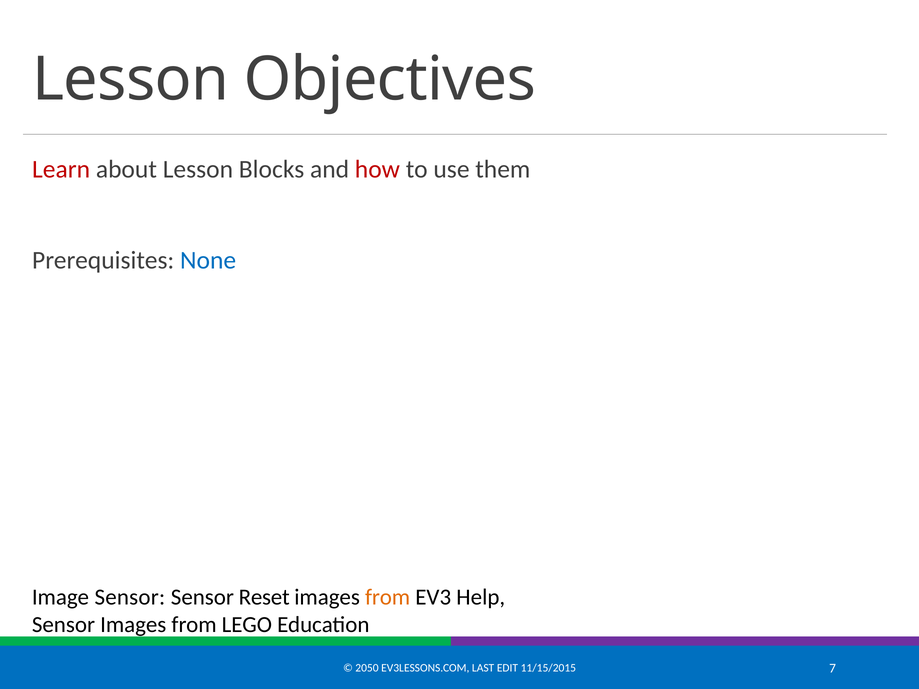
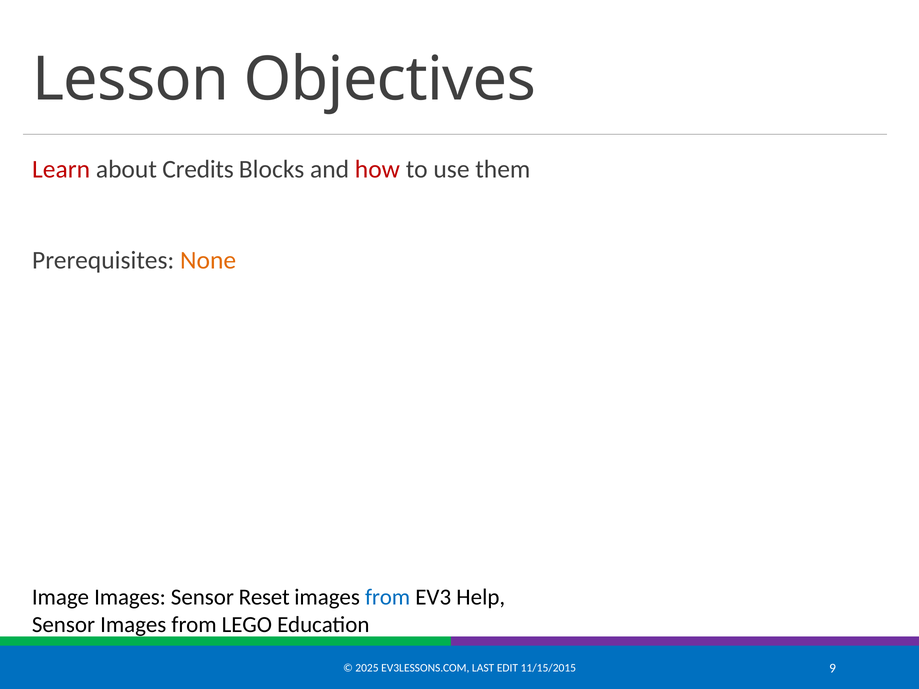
about Lesson: Lesson -> Credits
None colour: blue -> orange
Image Sensor: Sensor -> Images
from at (388, 597) colour: orange -> blue
2050: 2050 -> 2025
7: 7 -> 9
